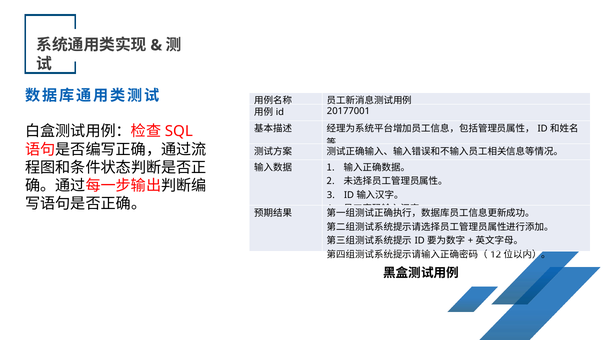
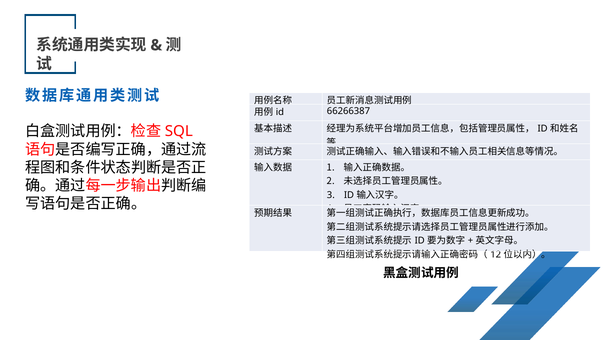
20177001: 20177001 -> 66266387
